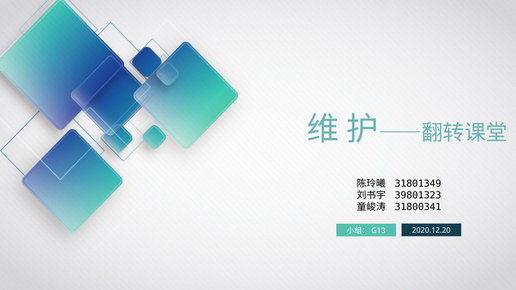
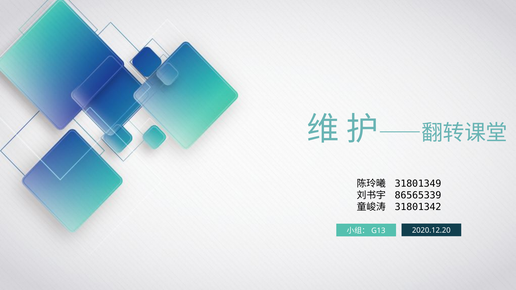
39801323: 39801323 -> 86565339
31800341: 31800341 -> 31801342
